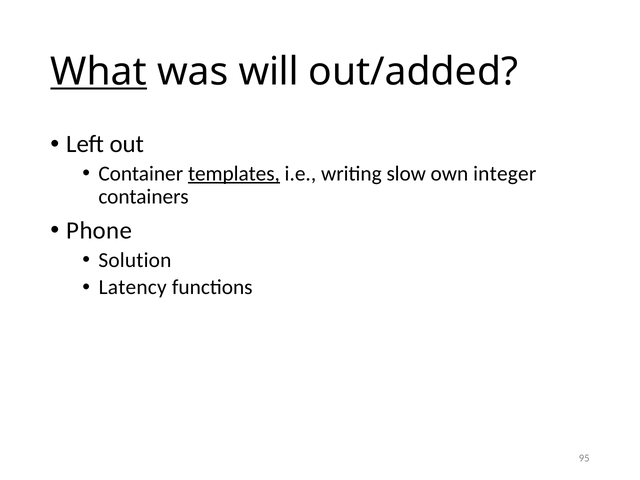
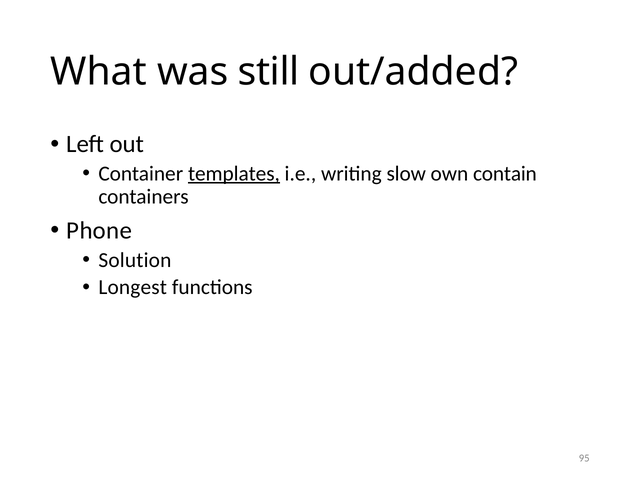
What underline: present -> none
will: will -> still
integer: integer -> contain
Latency: Latency -> Longest
